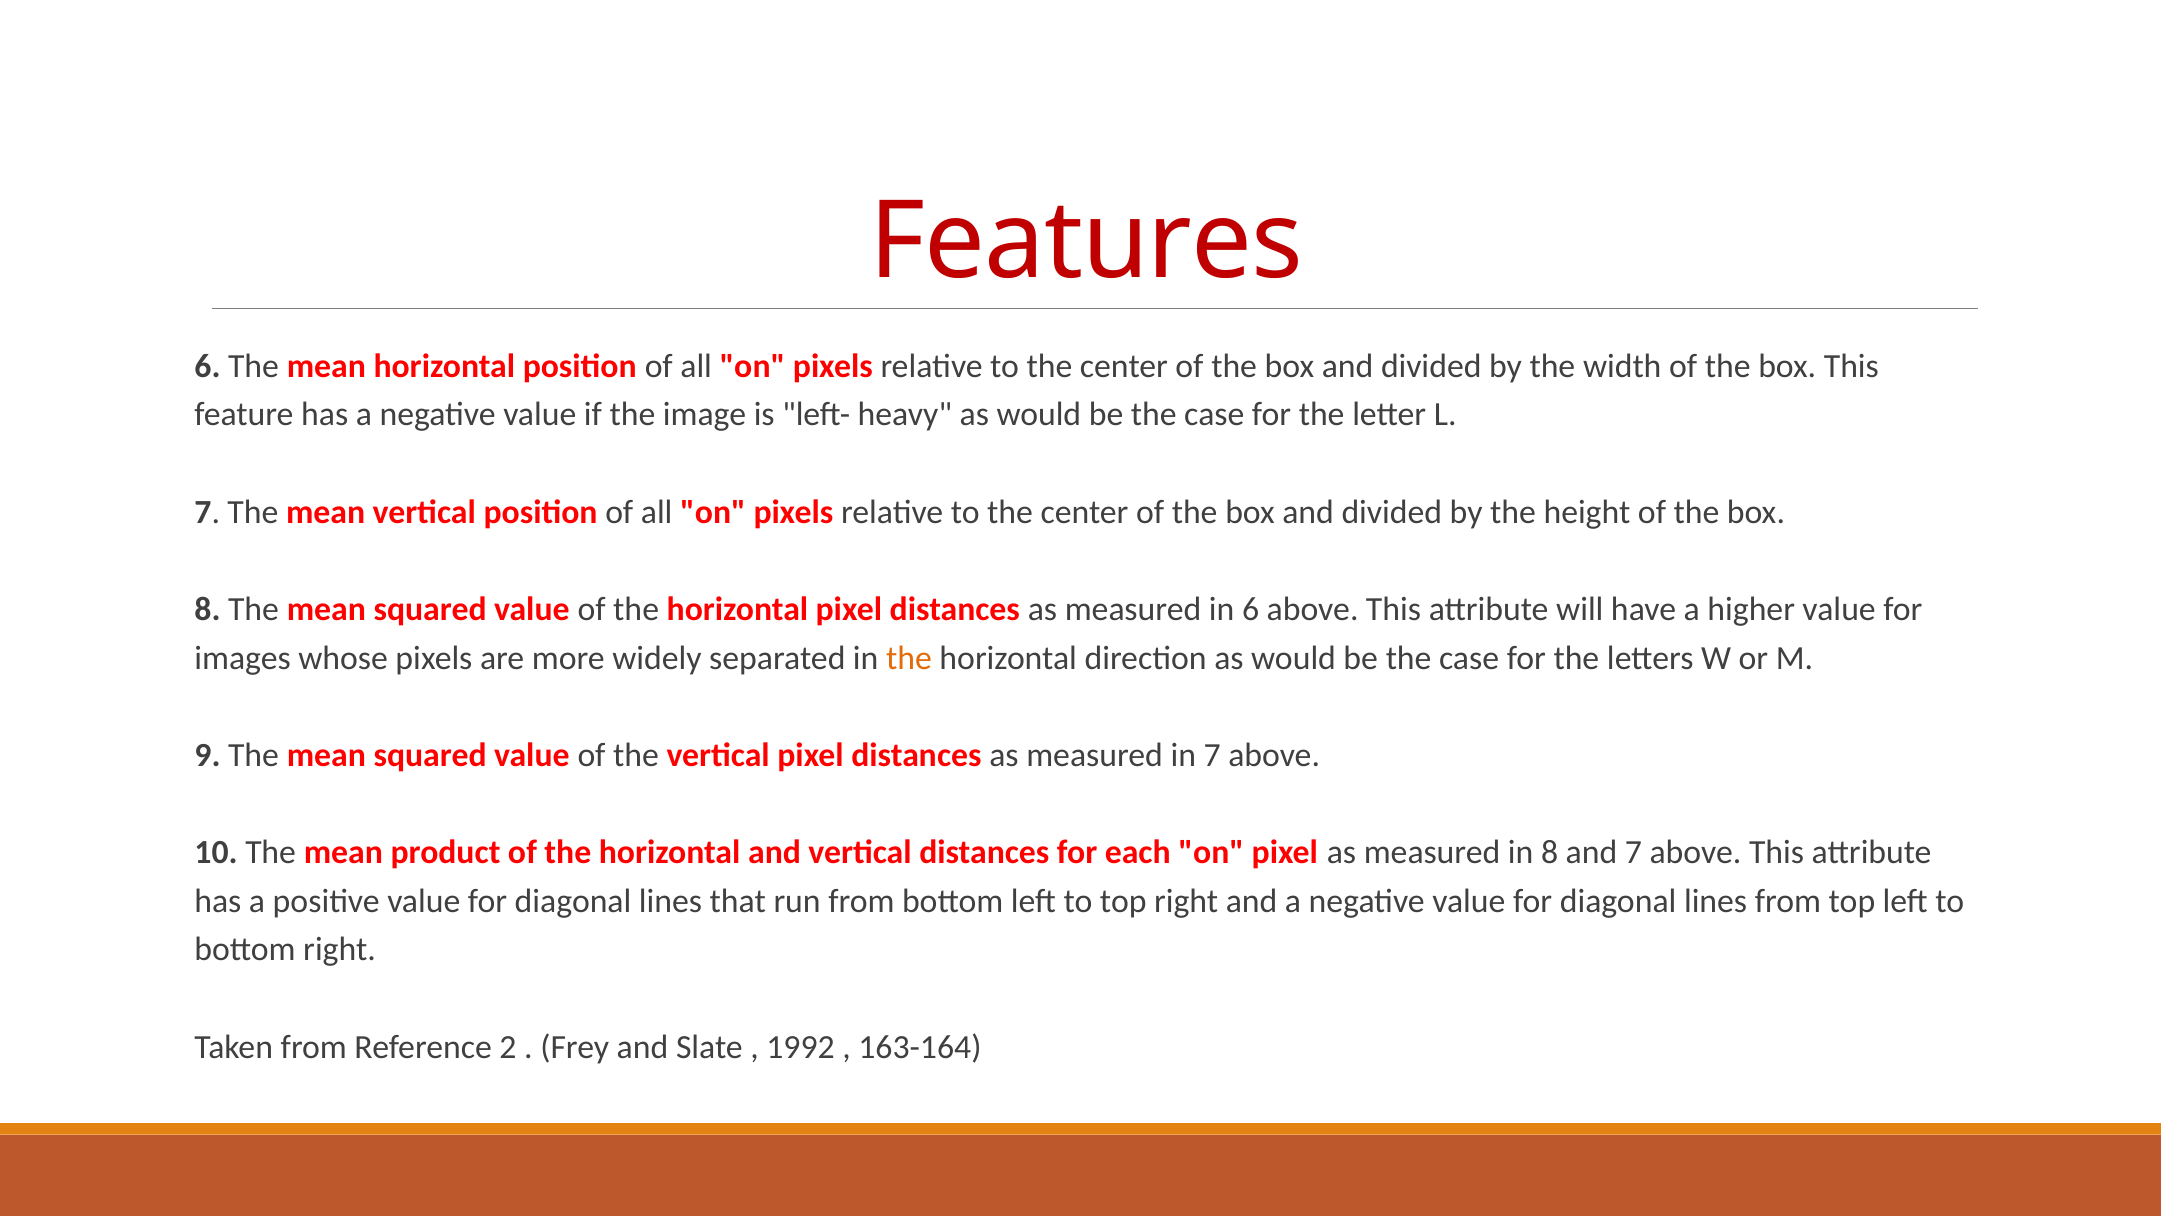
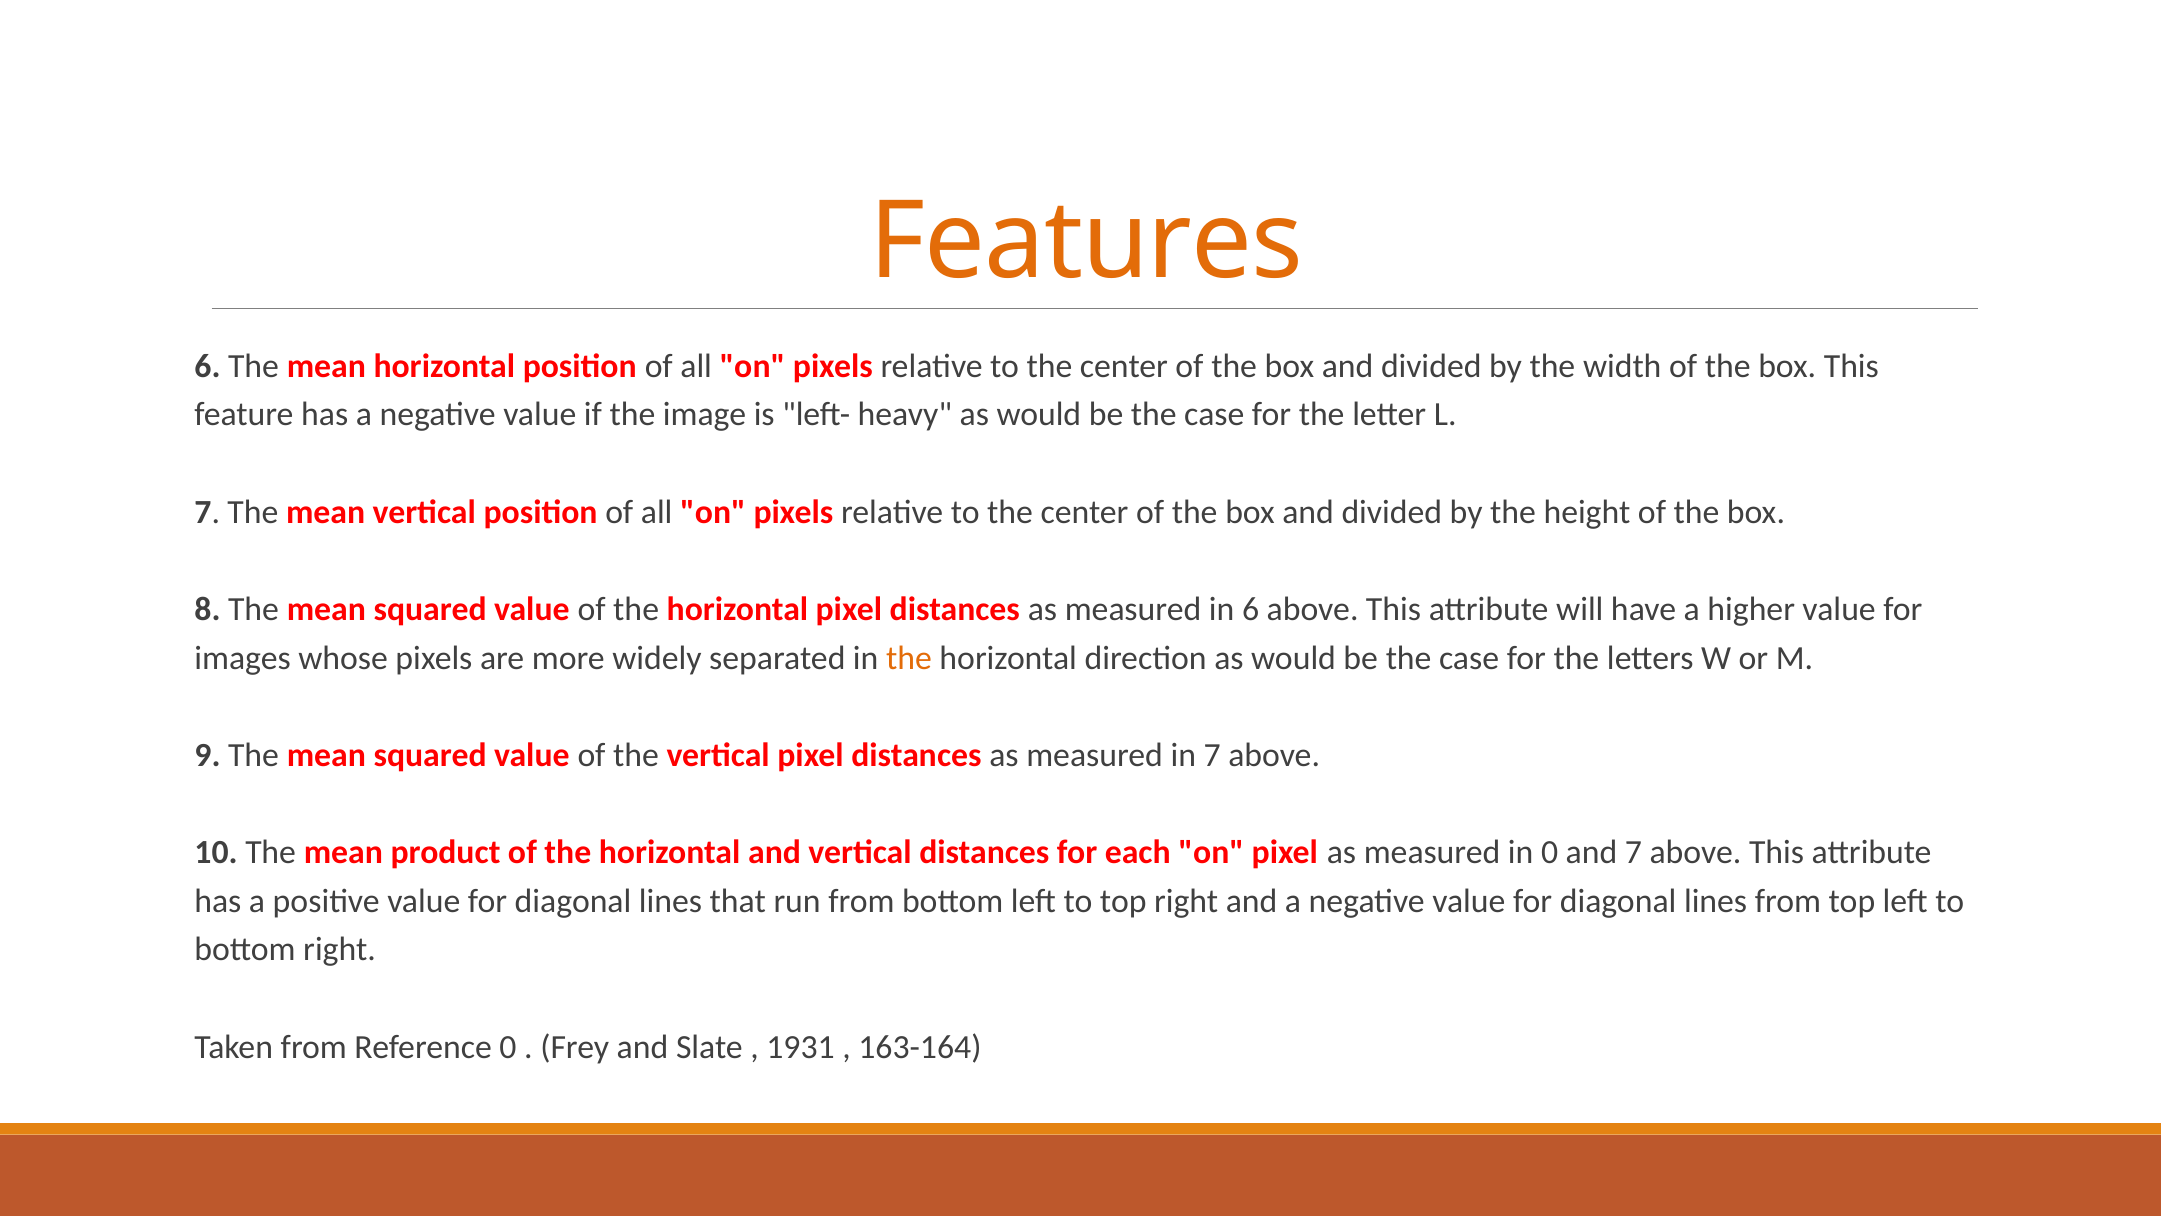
Features colour: red -> orange
in 8: 8 -> 0
Reference 2: 2 -> 0
1992: 1992 -> 1931
